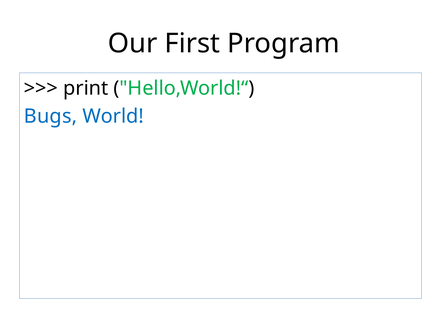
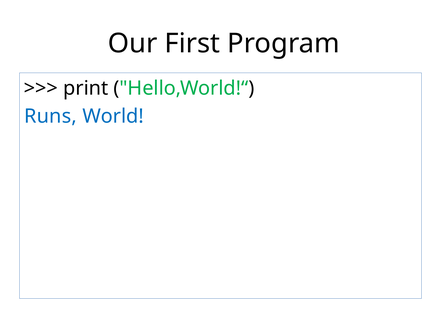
Bugs: Bugs -> Runs
